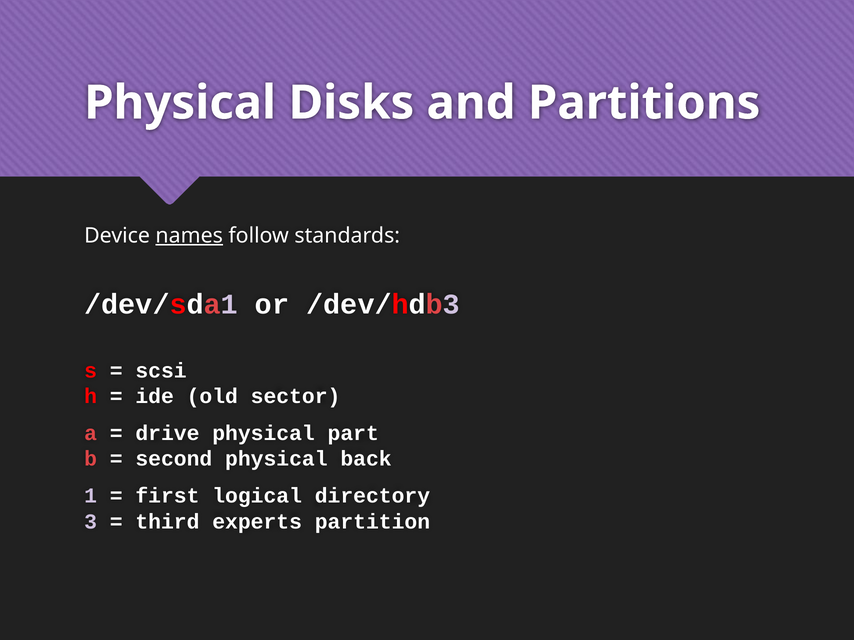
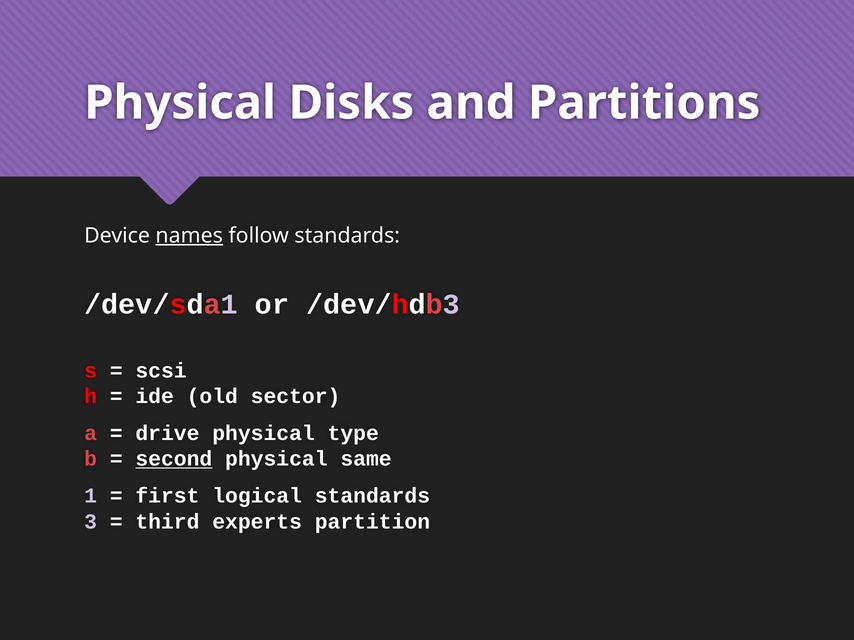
part: part -> type
second underline: none -> present
back: back -> same
logical directory: directory -> standards
